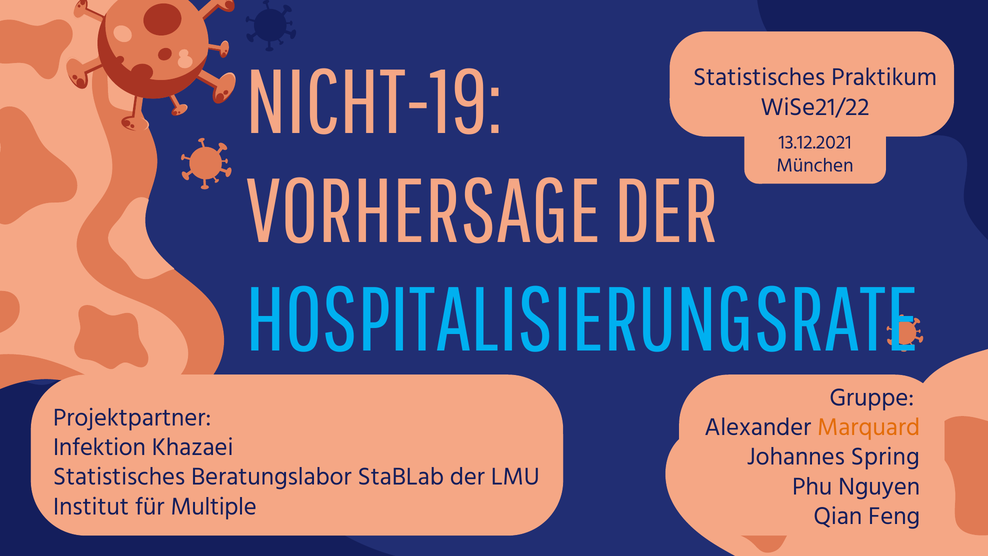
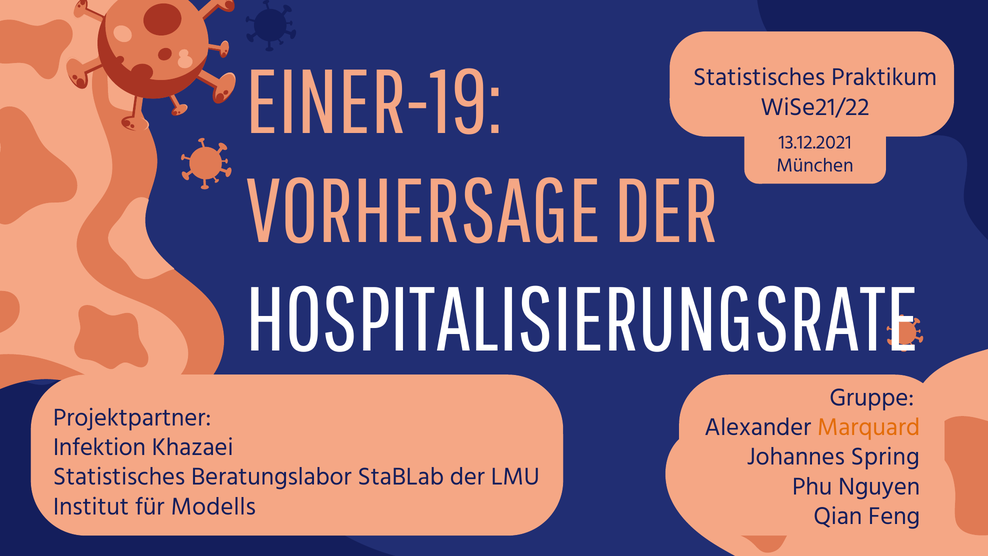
NICHT-19: NICHT-19 -> EINER-19
HOSPITALISIERUNGSRATE colour: light blue -> white
Multiple: Multiple -> Modells
